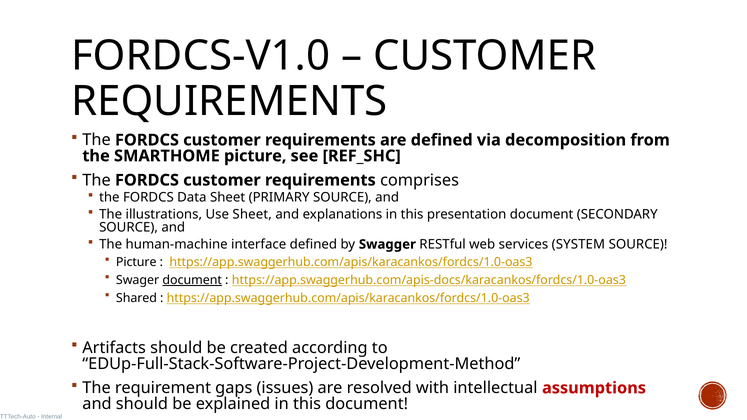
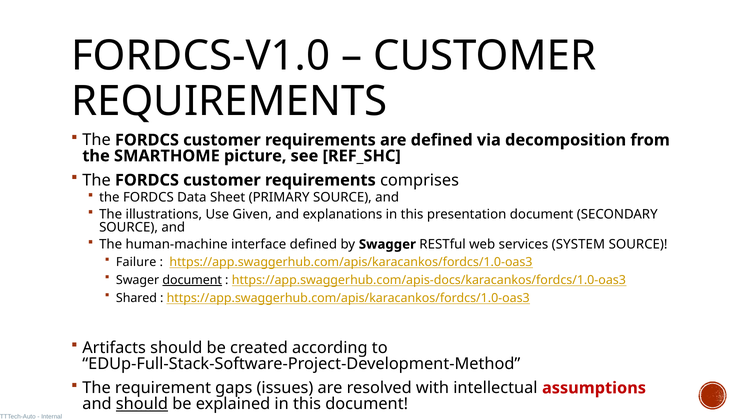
Use Sheet: Sheet -> Given
Picture at (136, 262): Picture -> Failure
should at (142, 404) underline: none -> present
